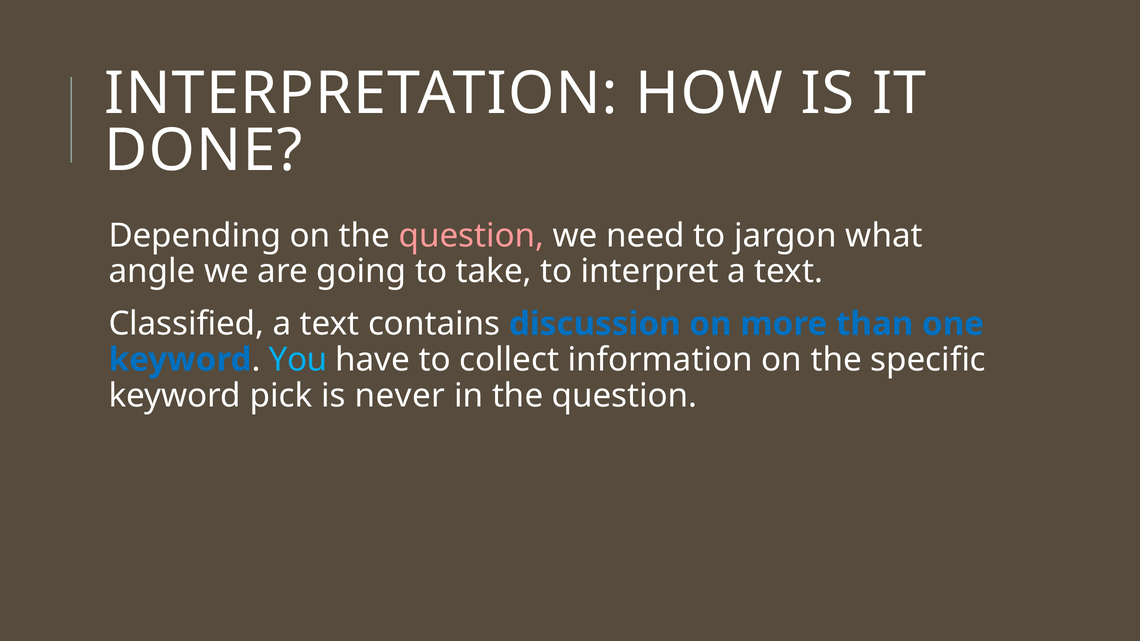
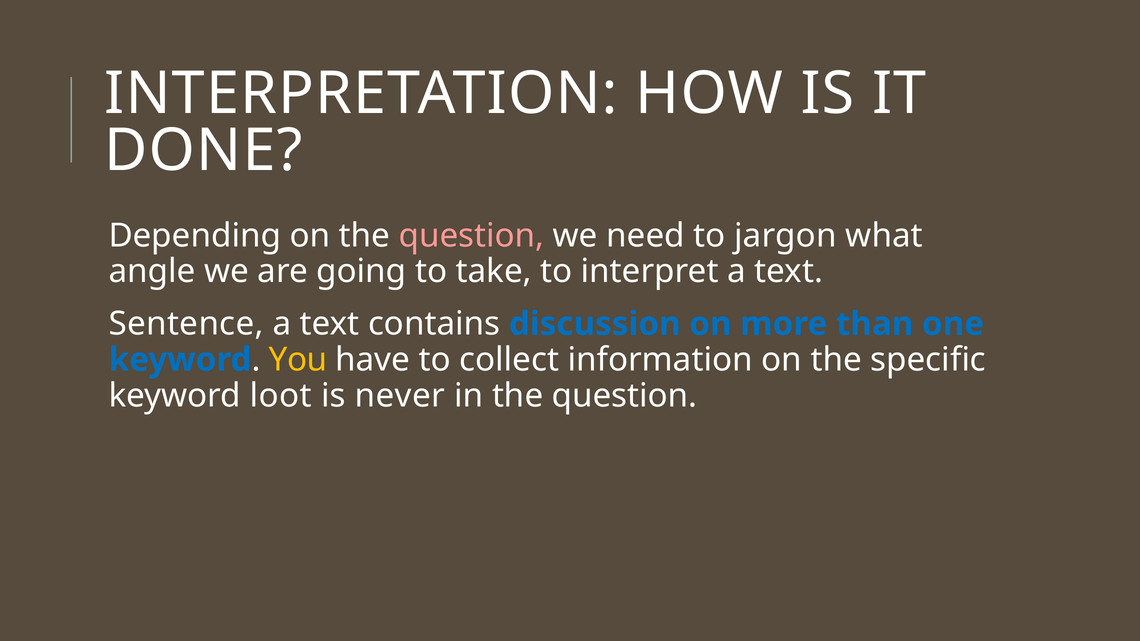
Classified: Classified -> Sentence
You colour: light blue -> yellow
pick: pick -> loot
